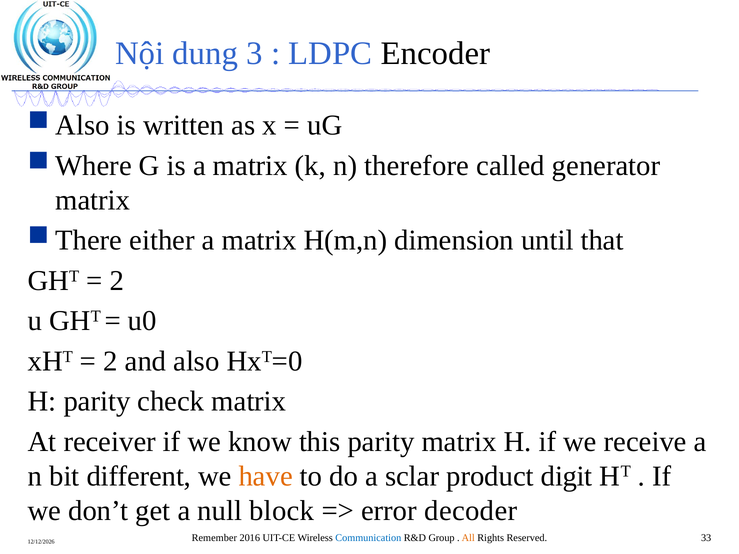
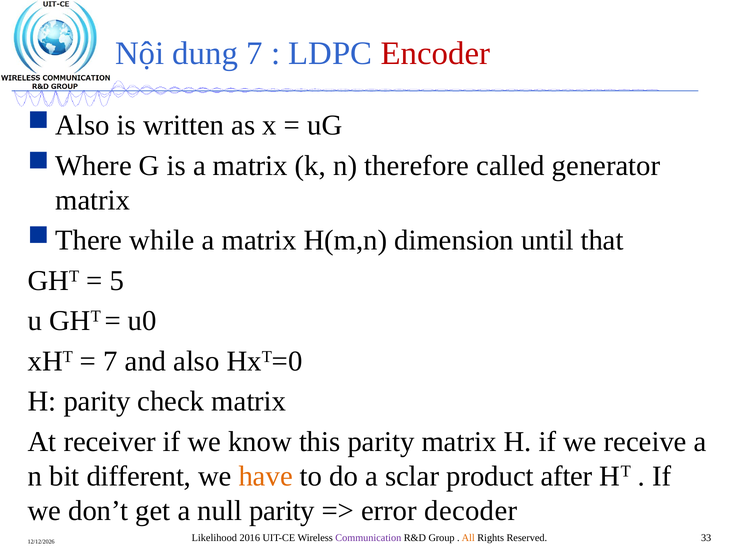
dung 3: 3 -> 7
Encoder colour: black -> red
either: either -> while
2 at (117, 281): 2 -> 5
2 at (110, 361): 2 -> 7
digit: digit -> after
null block: block -> parity
Remember: Remember -> Likelihood
Communication colour: blue -> purple
